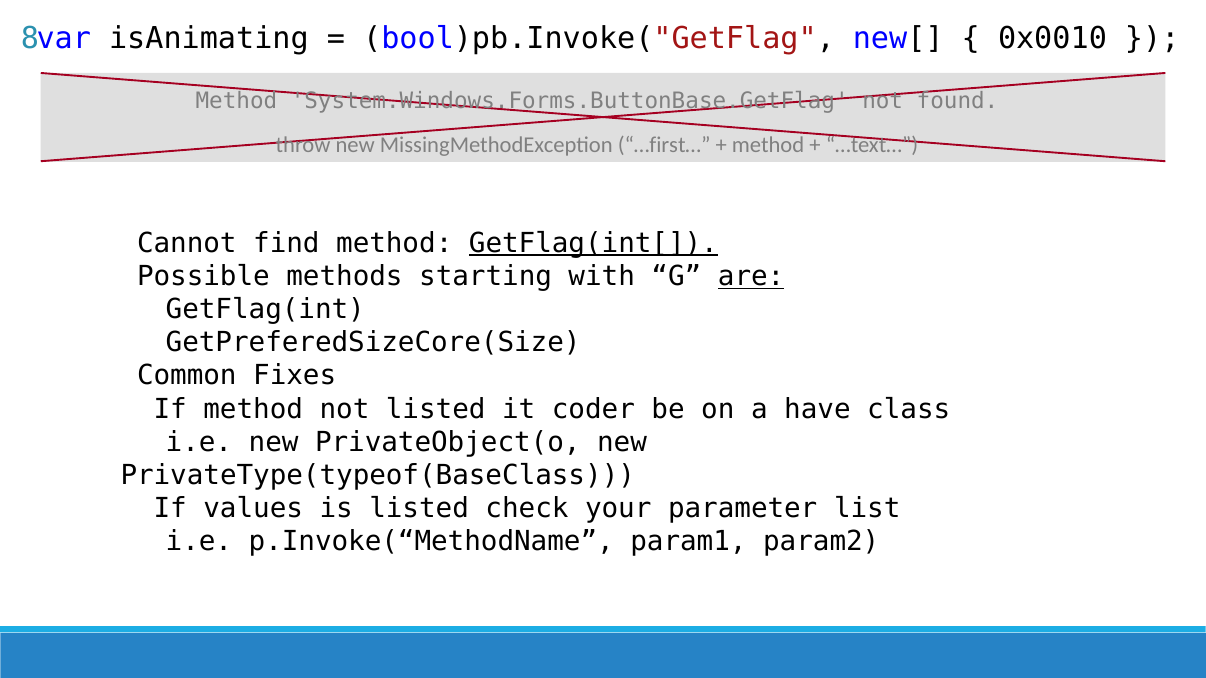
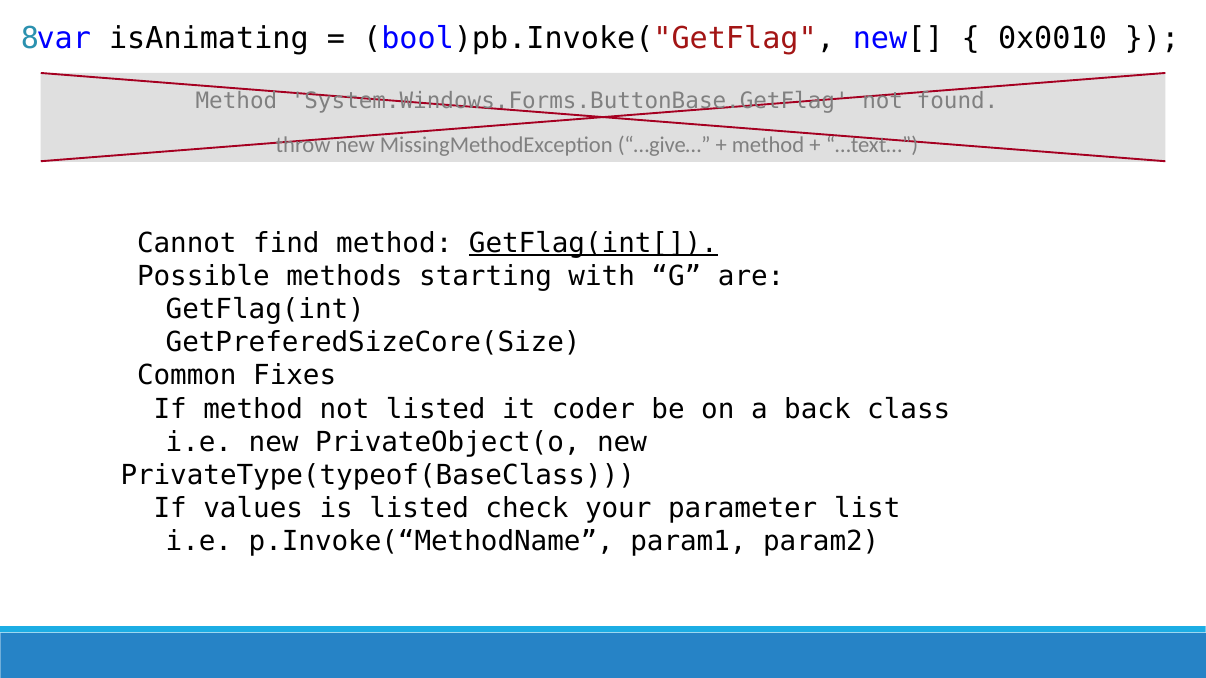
…first…: …first… -> …give…
are underline: present -> none
have: have -> back
